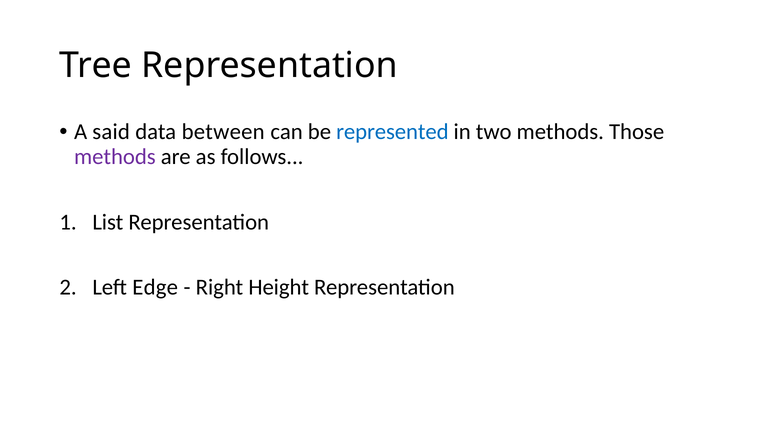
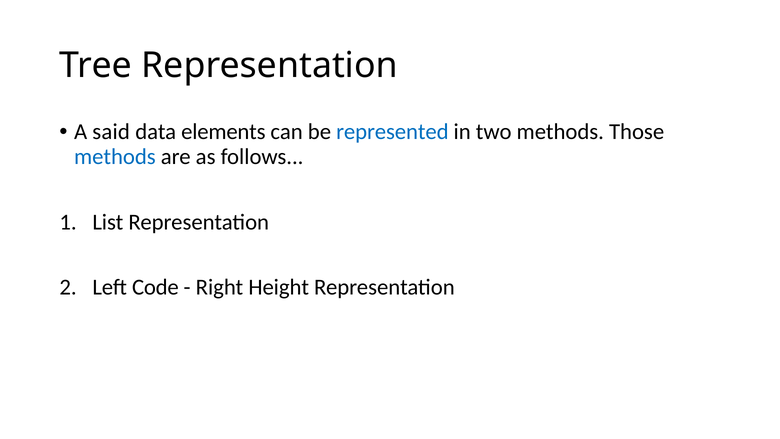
between: between -> elements
methods at (115, 156) colour: purple -> blue
Edge: Edge -> Code
